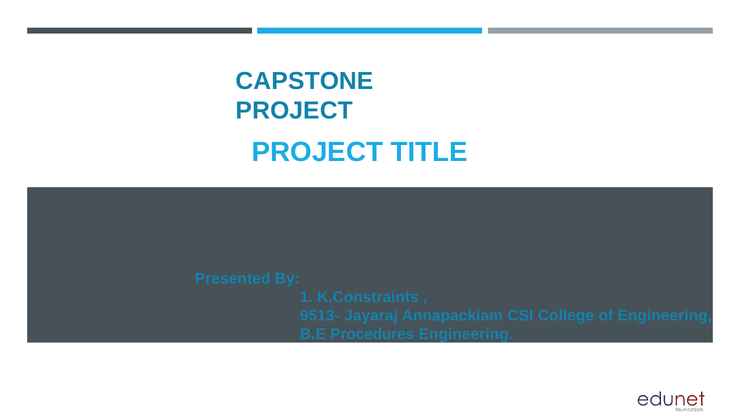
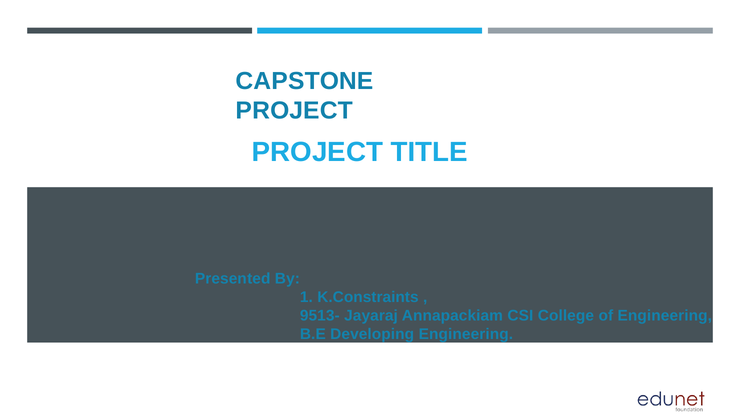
Procedures: Procedures -> Developing
